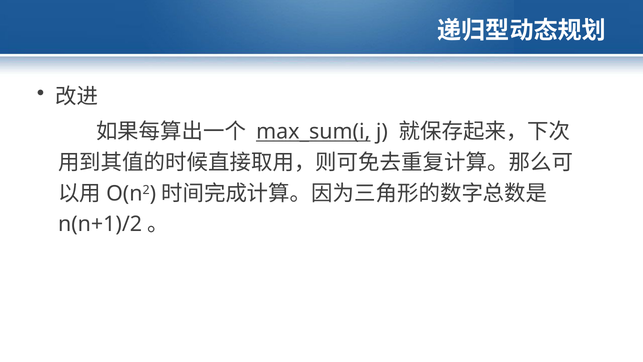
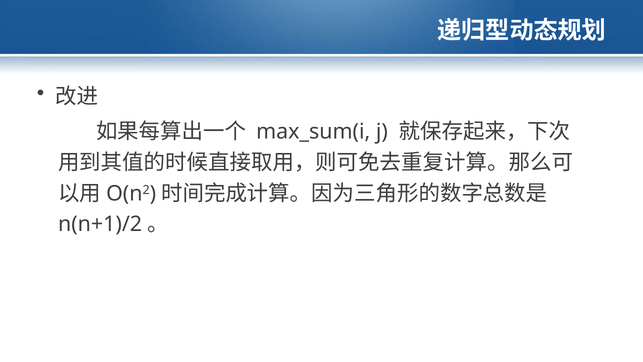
max_sum(i underline: present -> none
